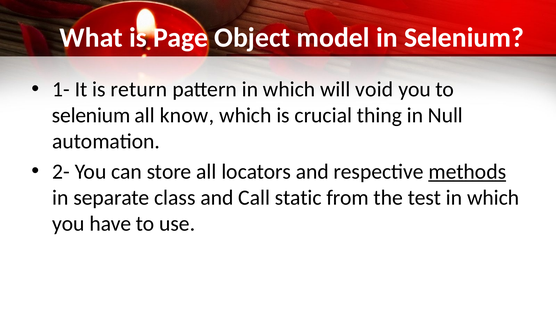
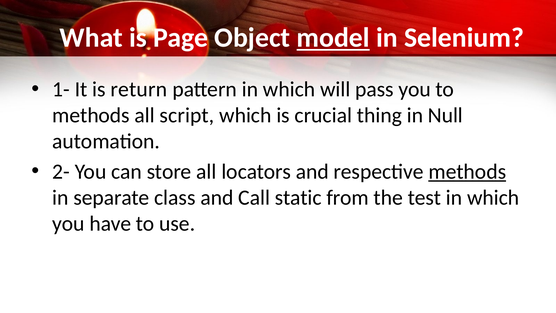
model underline: none -> present
void: void -> pass
selenium at (91, 115): selenium -> methods
know: know -> script
